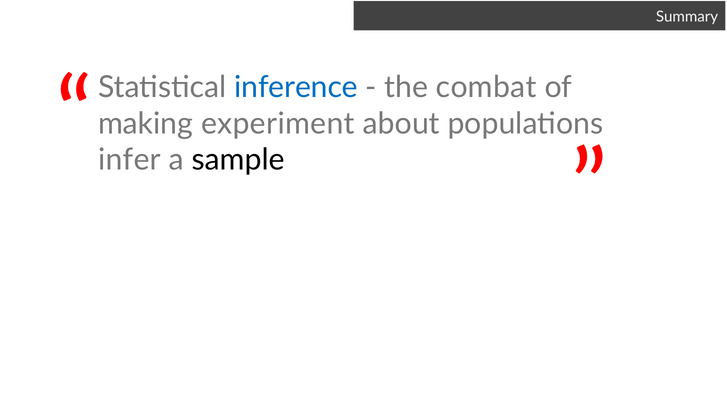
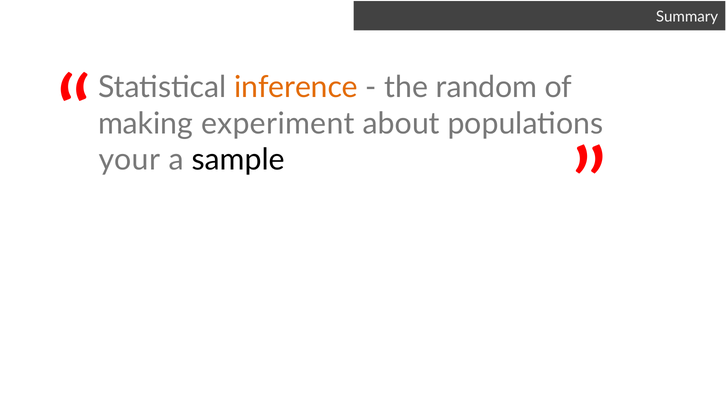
inference colour: blue -> orange
combat: combat -> random
infer: infer -> your
